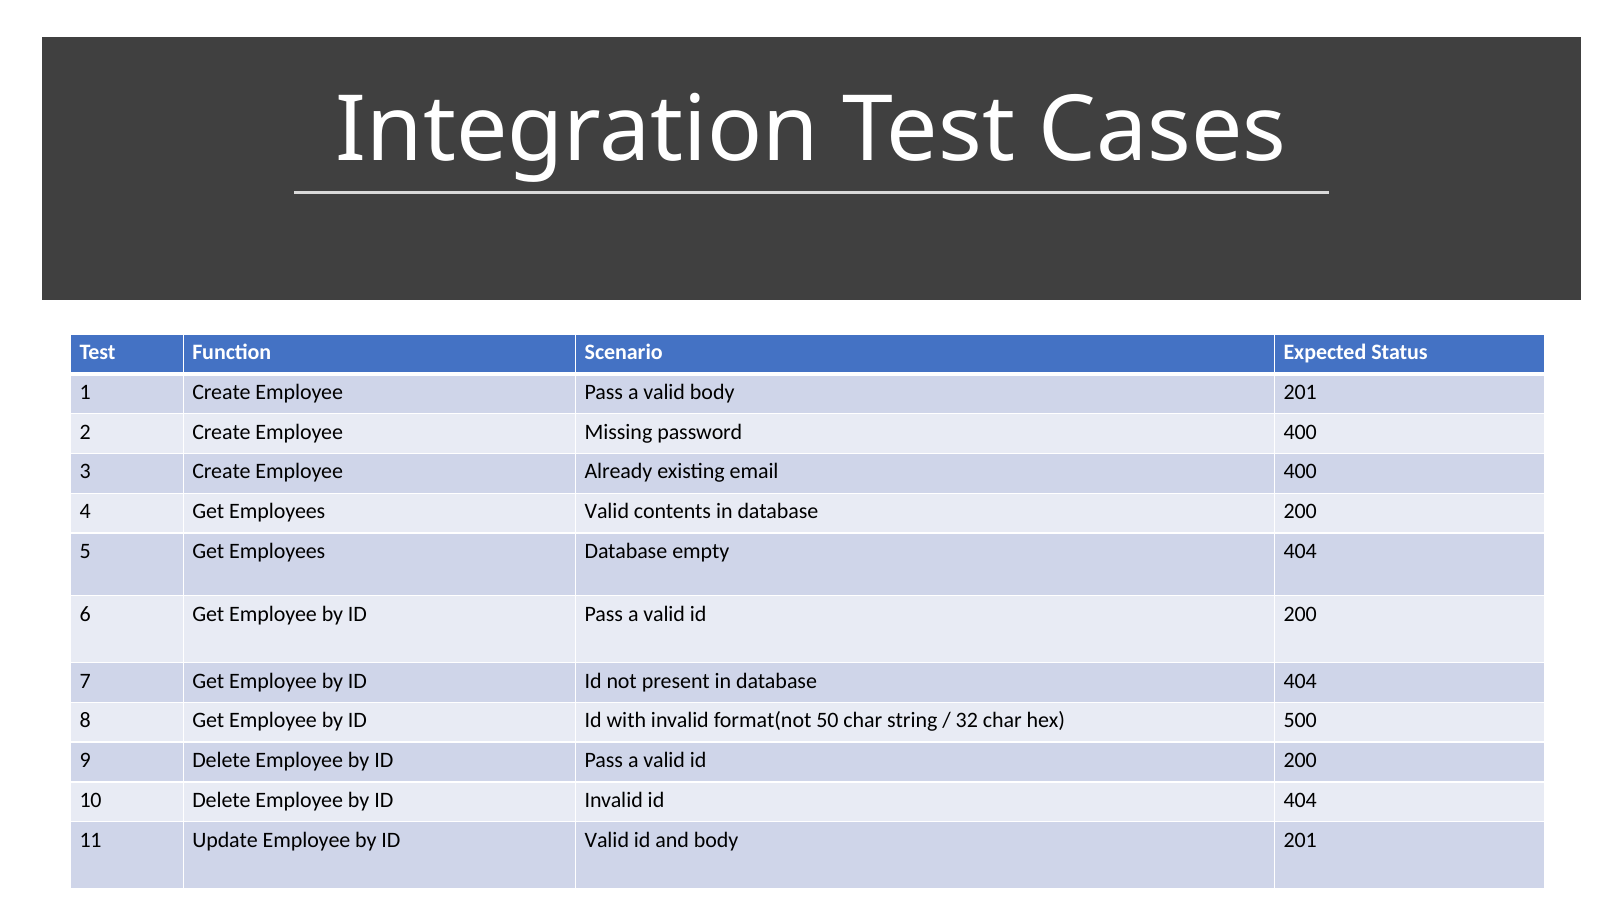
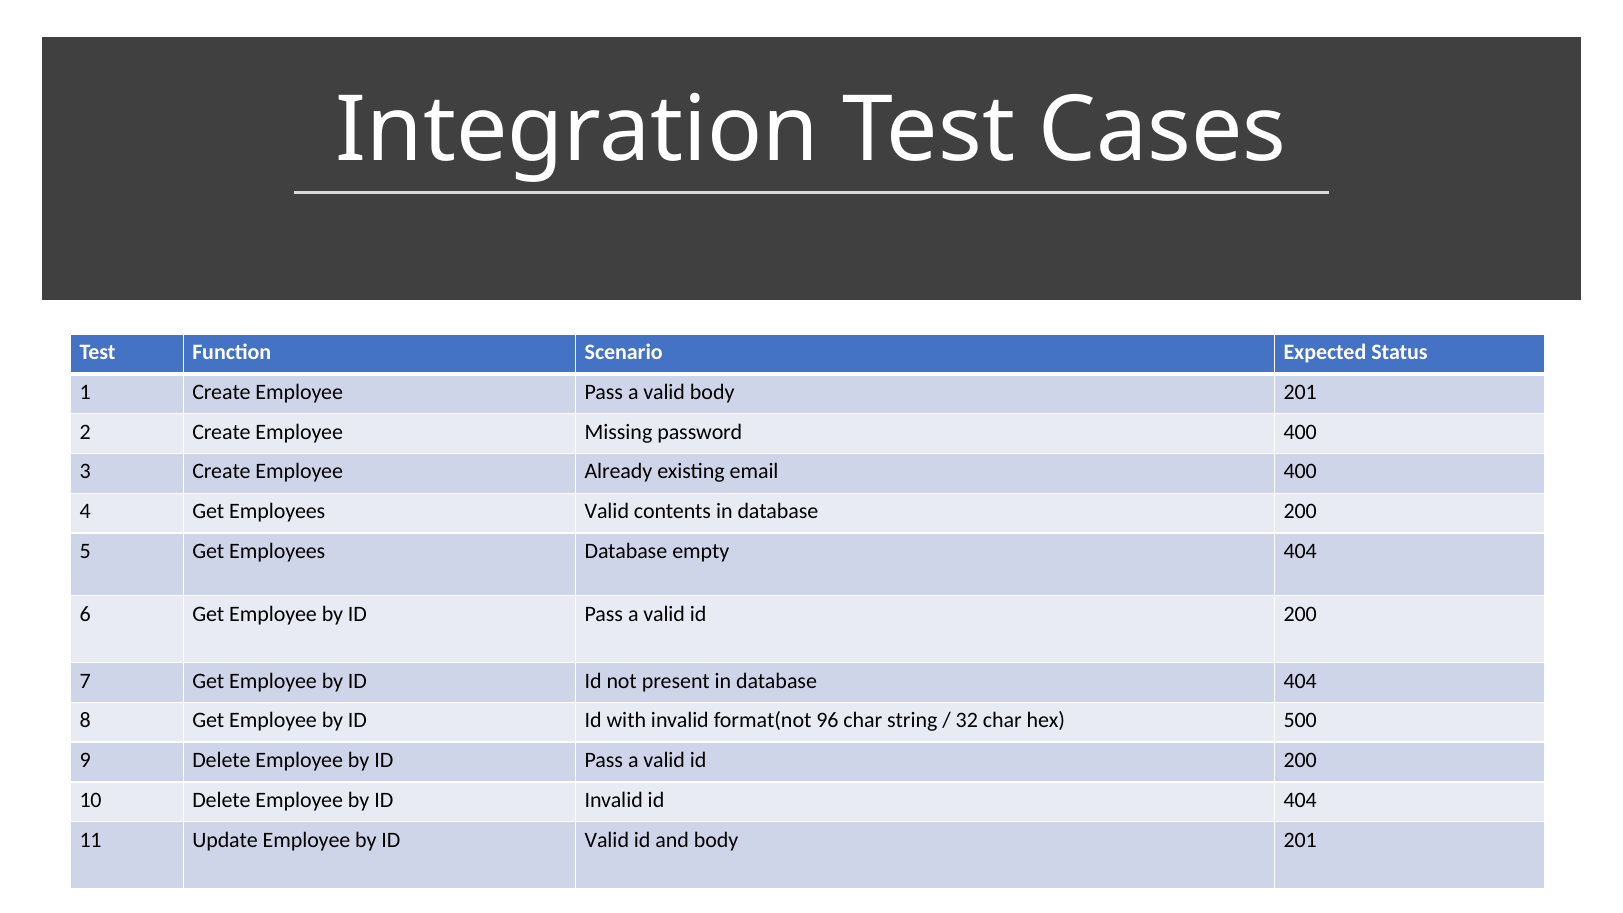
50: 50 -> 96
